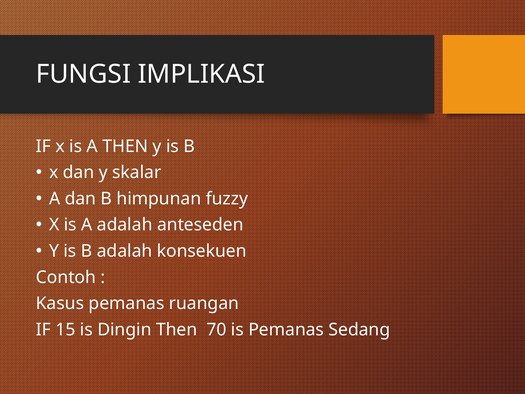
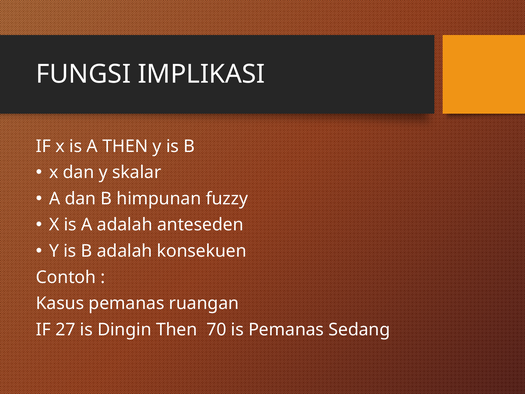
15: 15 -> 27
